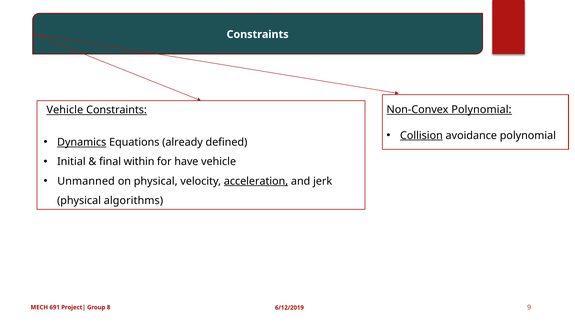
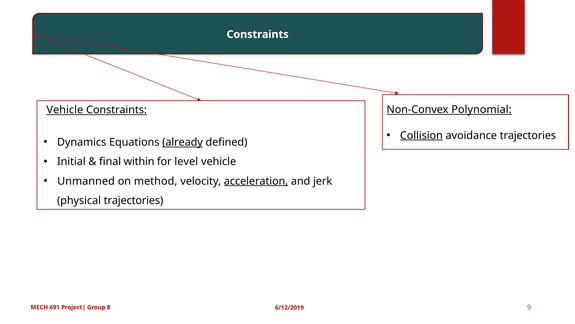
avoidance polynomial: polynomial -> trajectories
Dynamics underline: present -> none
already underline: none -> present
have: have -> level
on physical: physical -> method
physical algorithms: algorithms -> trajectories
